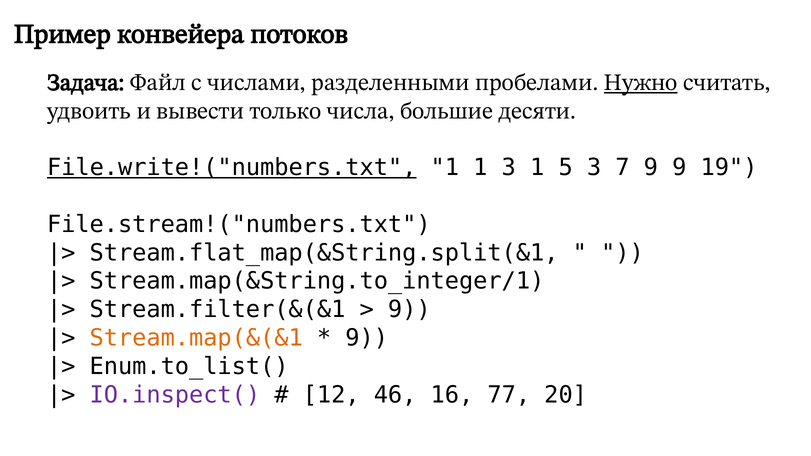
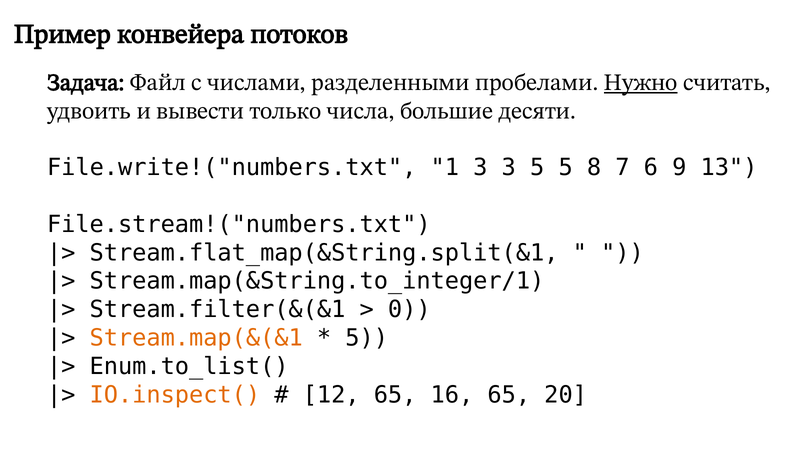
File.write!("numbers.txt underline: present -> none
1 1: 1 -> 3
3 1: 1 -> 5
5 3: 3 -> 8
7 9: 9 -> 6
19: 19 -> 13
9 at (409, 310): 9 -> 0
9 at (367, 338): 9 -> 5
IO.inspect( colour: purple -> orange
12 46: 46 -> 65
16 77: 77 -> 65
